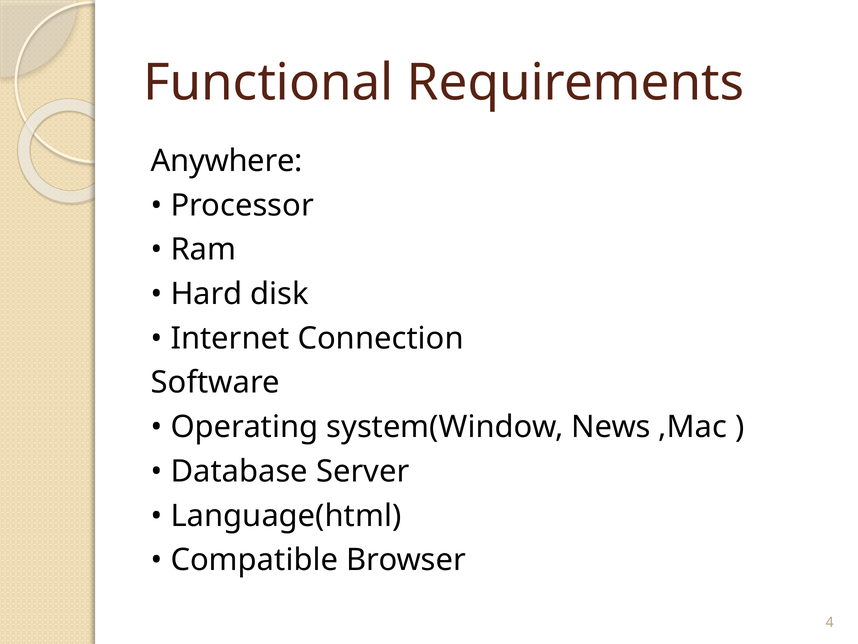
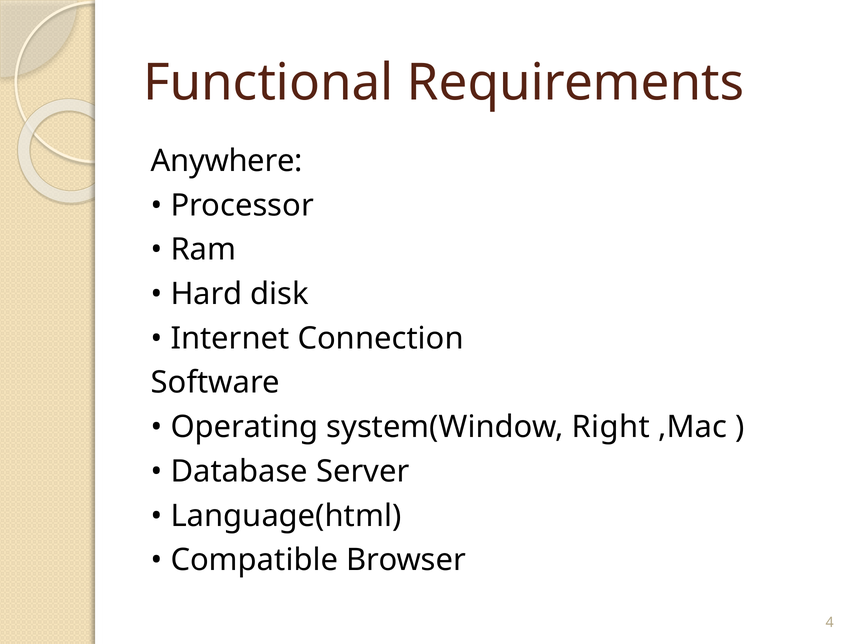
News: News -> Right
